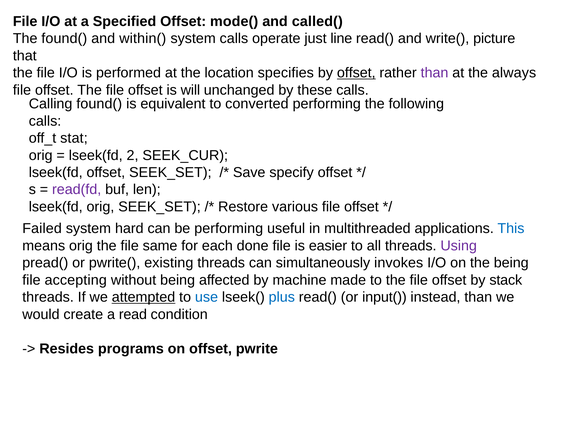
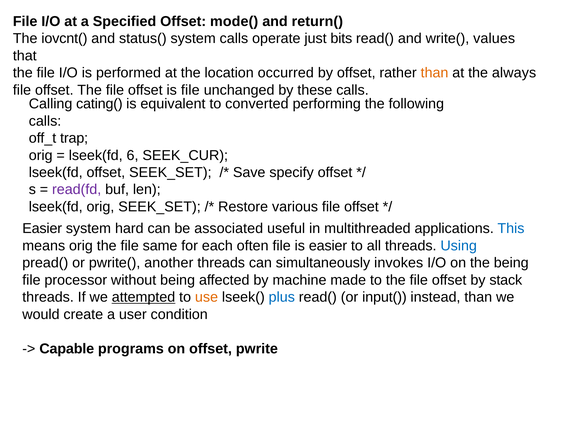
called(: called( -> return(
The found(: found( -> iovcnt(
within(: within( -> status(
line: line -> bits
picture: picture -> values
specifies: specifies -> occurred
offset at (356, 73) underline: present -> none
than at (435, 73) colour: purple -> orange
is will: will -> file
Calling found(: found( -> cating(
stat: stat -> trap
2: 2 -> 6
Failed at (42, 228): Failed -> Easier
be performing: performing -> associated
done: done -> often
Using colour: purple -> blue
existing: existing -> another
accepting: accepting -> processor
use colour: blue -> orange
read: read -> user
Resides: Resides -> Capable
